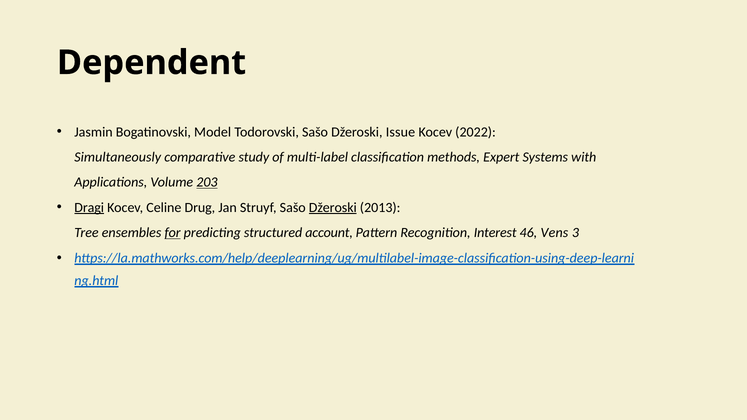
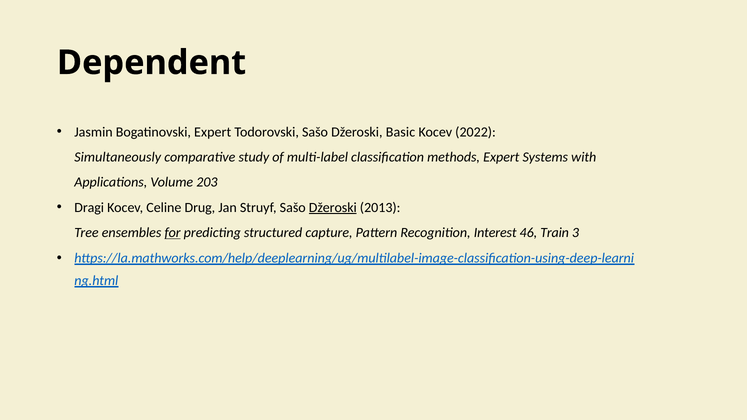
Bogatinovski Model: Model -> Expert
Issue: Issue -> Basic
203 underline: present -> none
Dragi underline: present -> none
account: account -> capture
Vens: Vens -> Train
